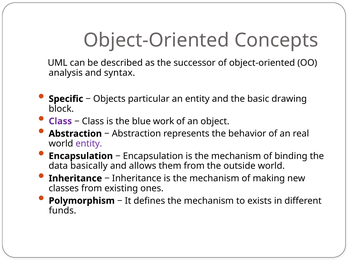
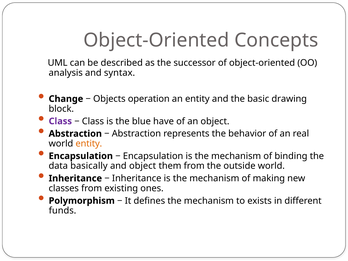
Specific: Specific -> Change
particular: particular -> operation
work: work -> have
entity at (89, 144) colour: purple -> orange
and allows: allows -> object
